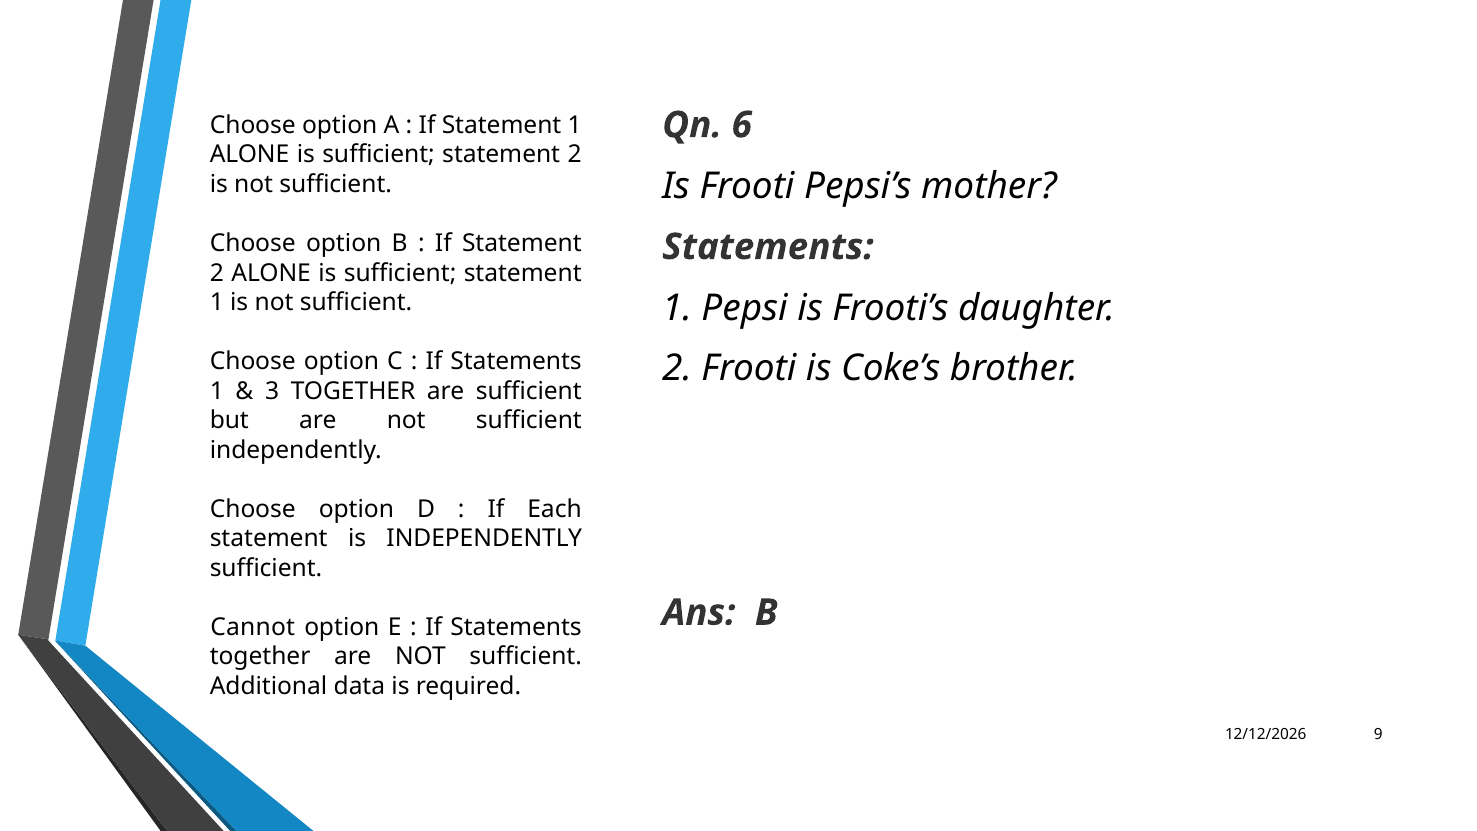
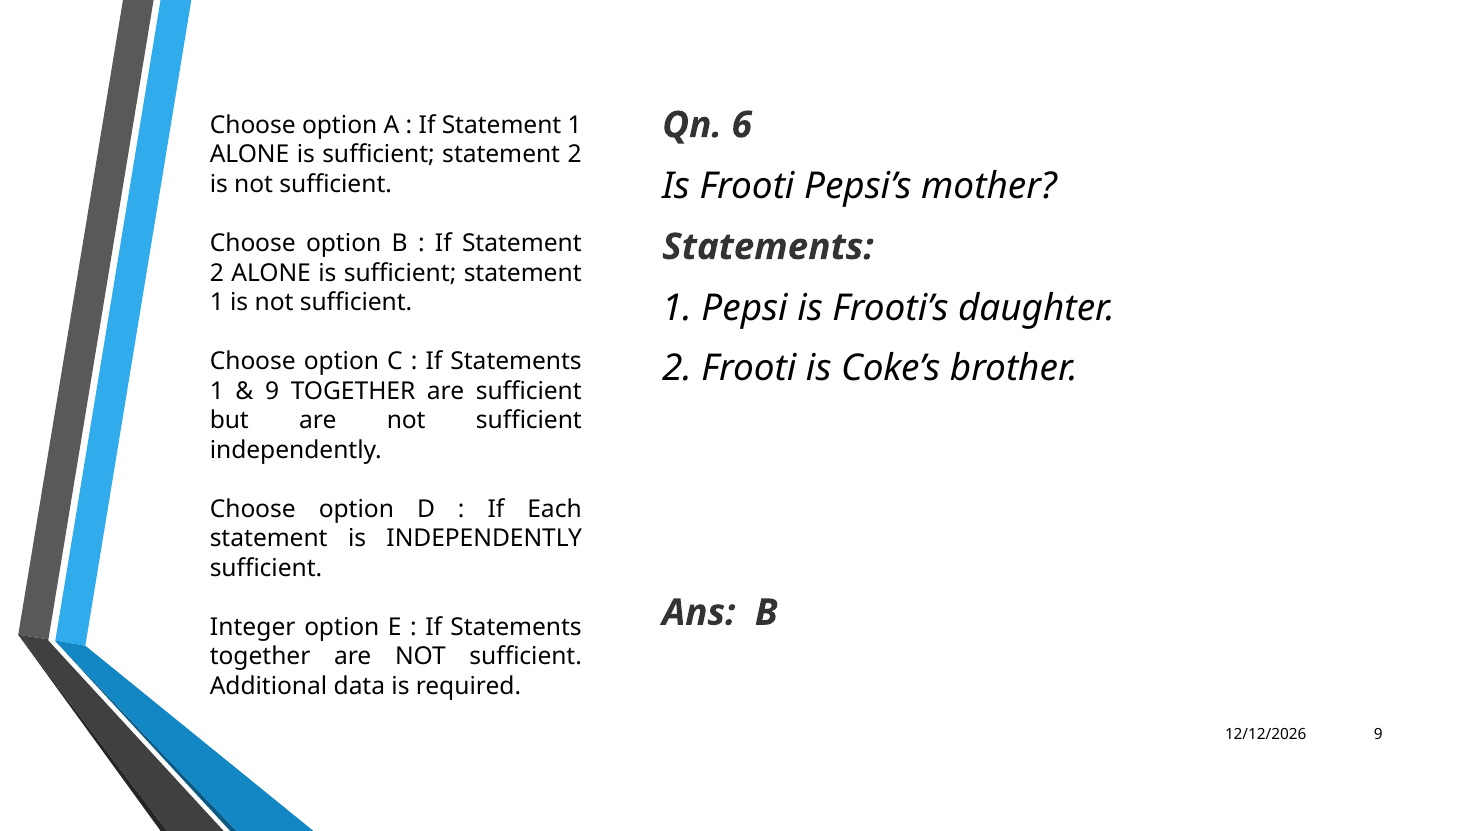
3 at (272, 391): 3 -> 9
Cannot: Cannot -> Integer
